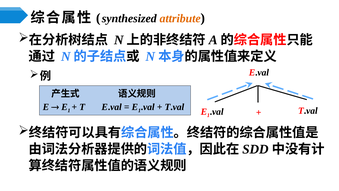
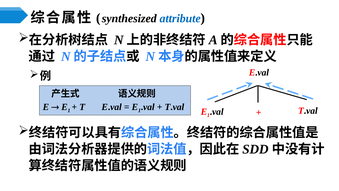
attribute colour: orange -> blue
